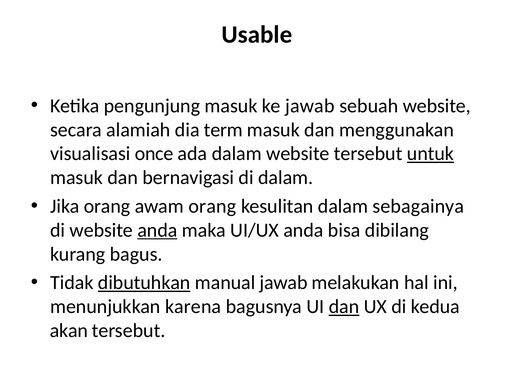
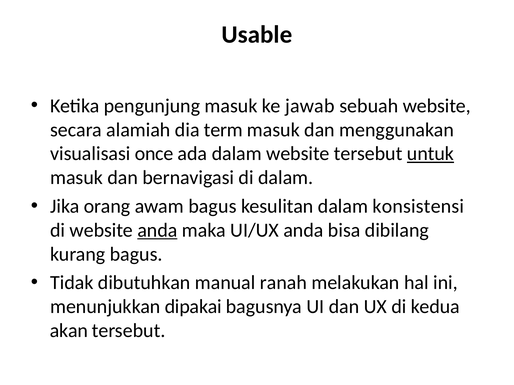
awam orang: orang -> bagus
sebagainya: sebagainya -> konsistensi
dibutuhkan underline: present -> none
manual jawab: jawab -> ranah
karena: karena -> dipakai
dan at (344, 307) underline: present -> none
